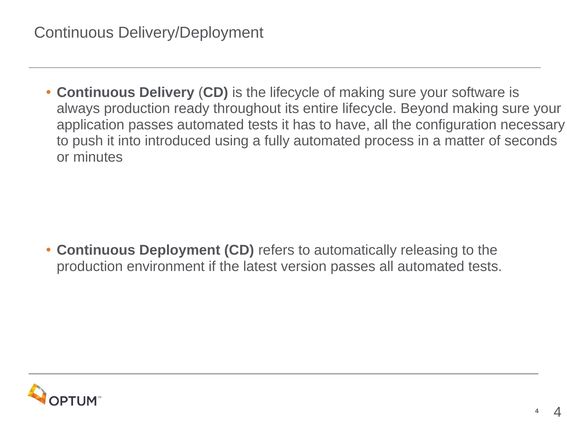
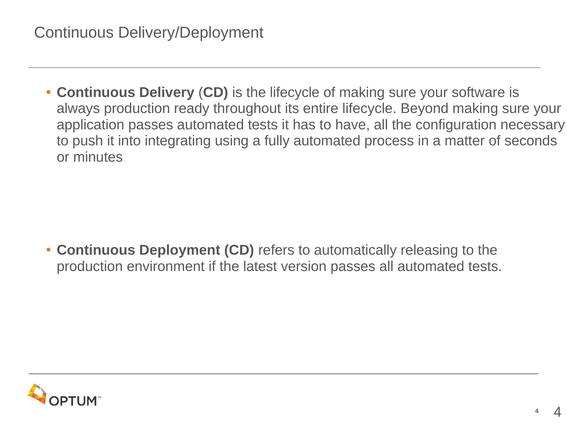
introduced: introduced -> integrating
